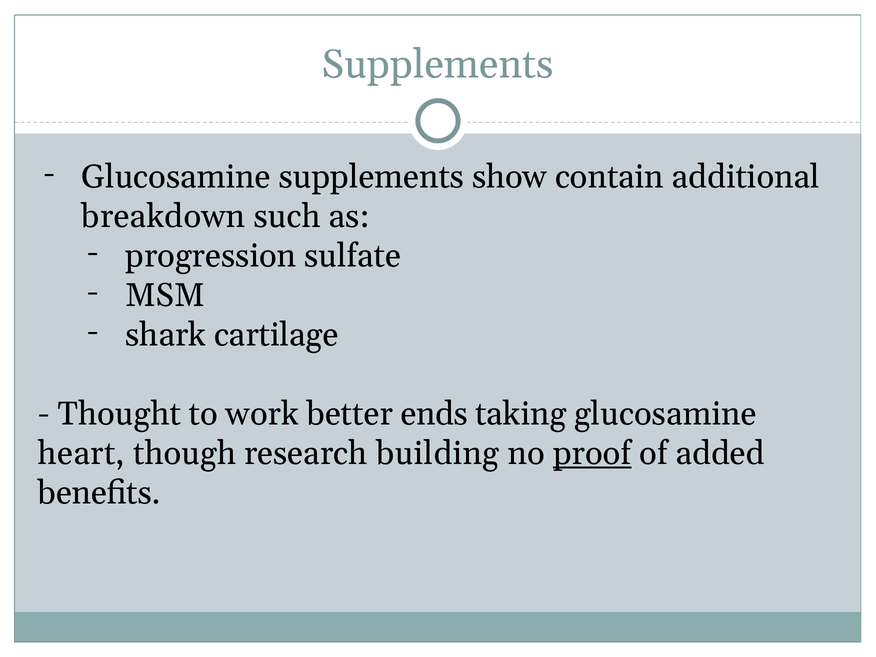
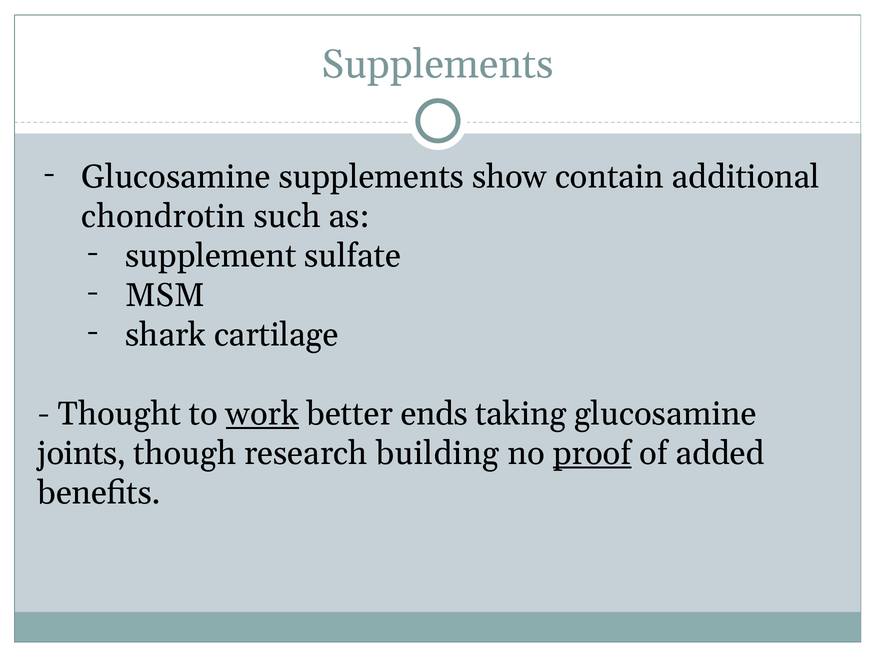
breakdown: breakdown -> chondrotin
progression: progression -> supplement
work underline: none -> present
heart: heart -> joints
